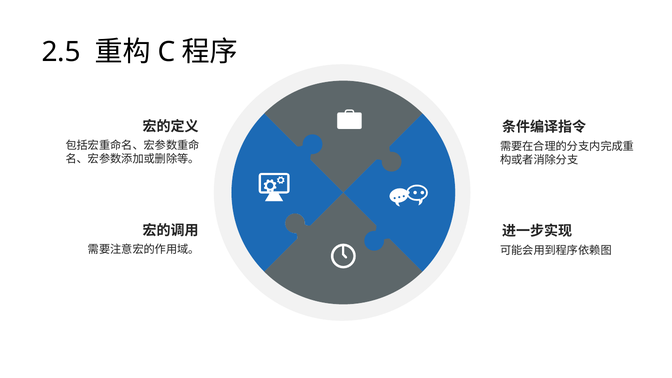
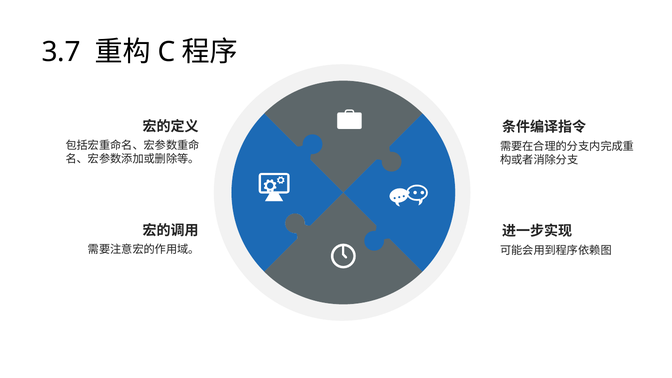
2.5: 2.5 -> 3.7
